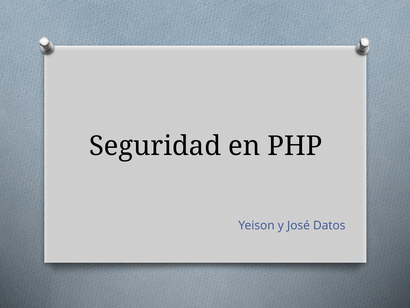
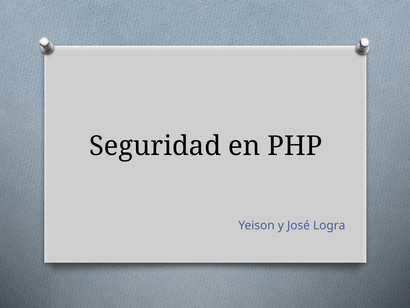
Datos: Datos -> Logra
